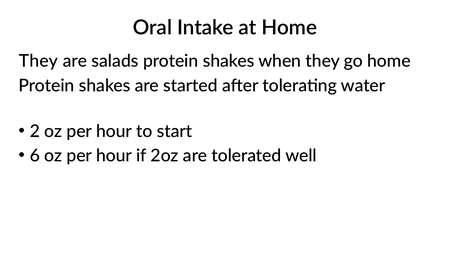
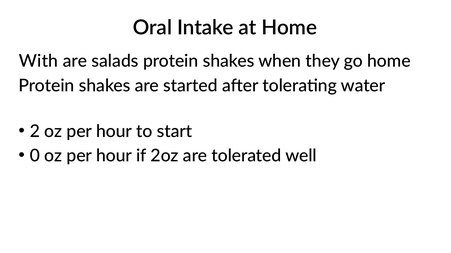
They at (38, 61): They -> With
6: 6 -> 0
